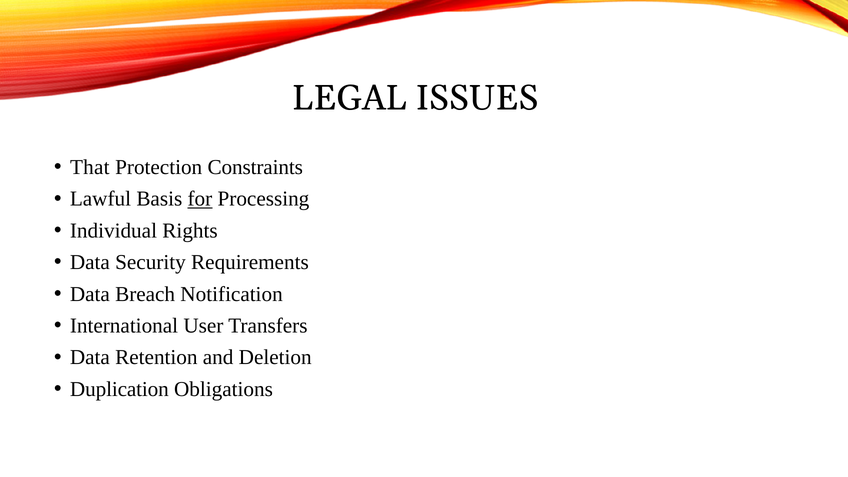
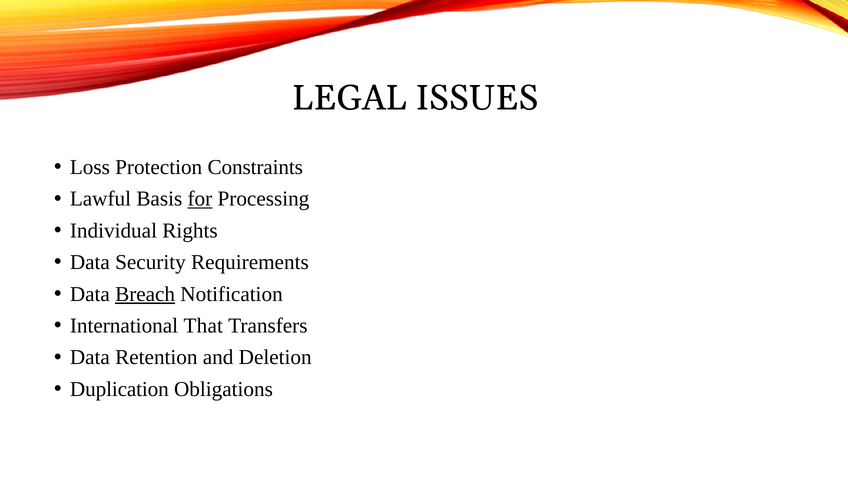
That: That -> Loss
Breach underline: none -> present
User: User -> That
